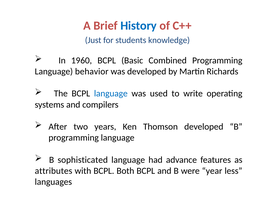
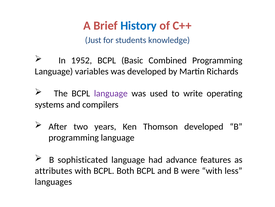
1960: 1960 -> 1952
behavior: behavior -> variables
language at (111, 93) colour: blue -> purple
were year: year -> with
